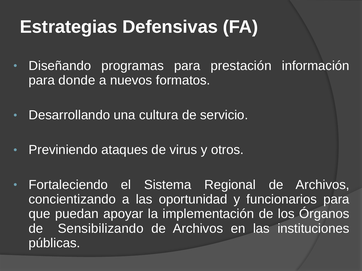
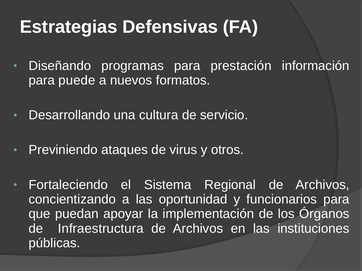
donde: donde -> puede
Sensibilizando: Sensibilizando -> Infraestructura
